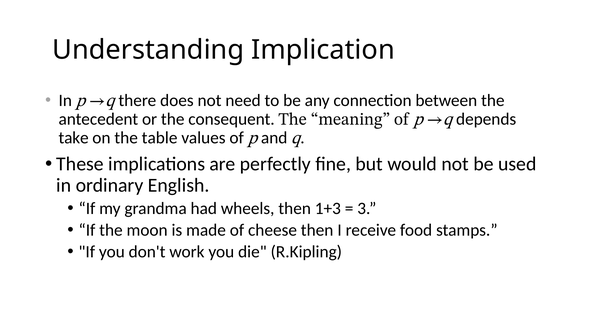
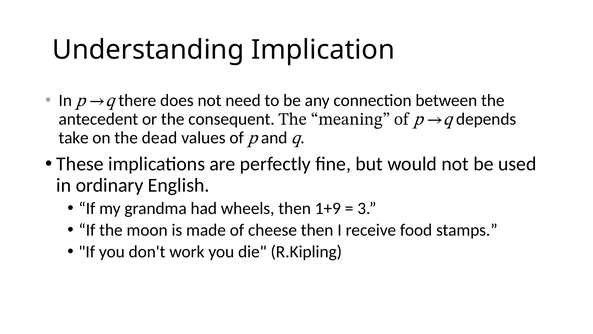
table: table -> dead
1+3: 1+3 -> 1+9
